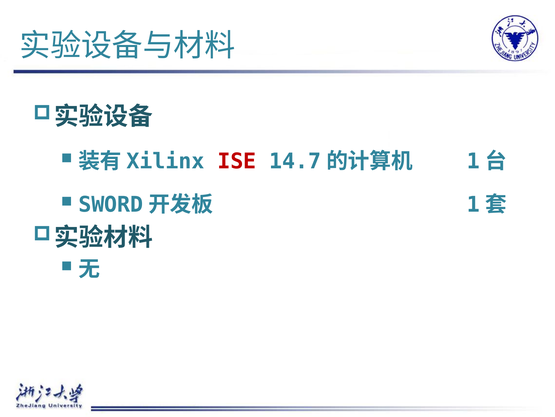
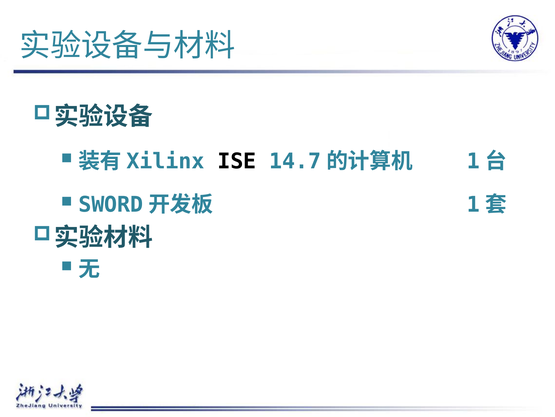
ISE colour: red -> black
